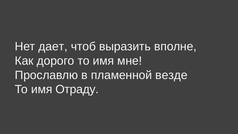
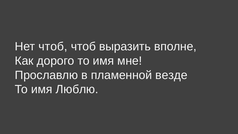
Нет дает: дает -> чтоб
Отраду: Отраду -> Люблю
